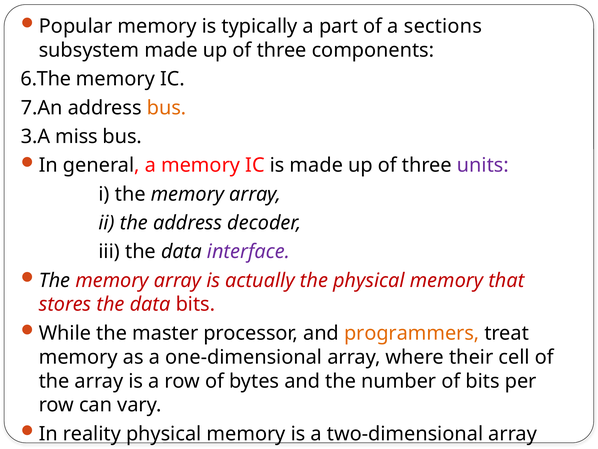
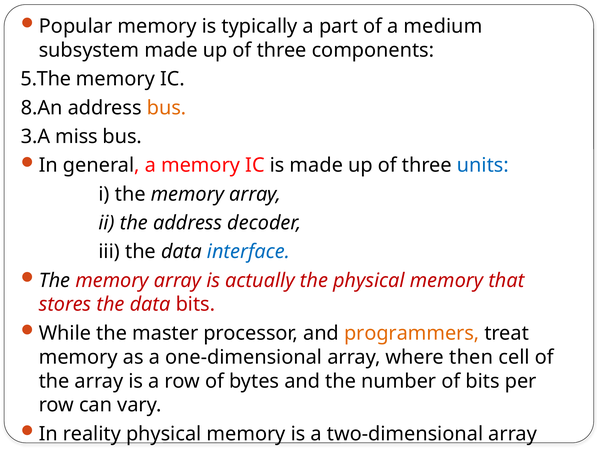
sections: sections -> medium
6.The: 6.The -> 5.The
7.An: 7.An -> 8.An
units colour: purple -> blue
interface colour: purple -> blue
their: their -> then
